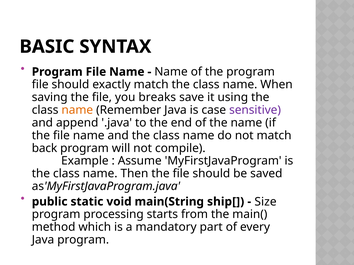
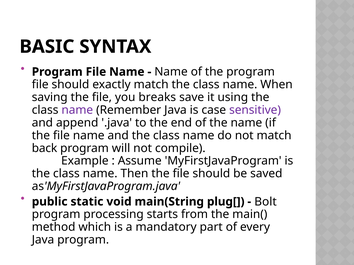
name at (77, 110) colour: orange -> purple
ship[: ship[ -> plug[
Size: Size -> Bolt
